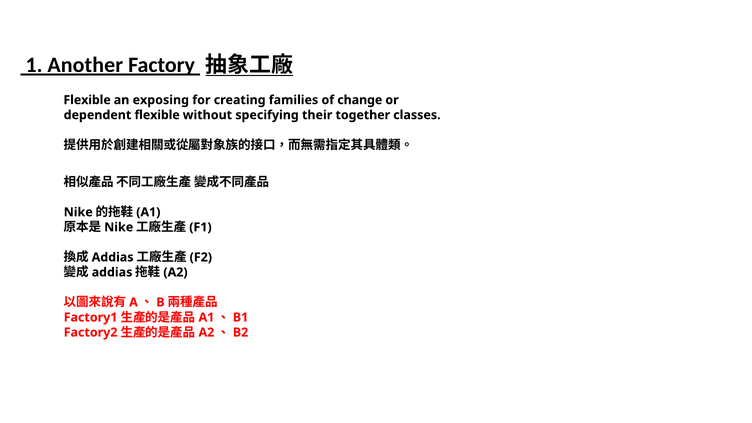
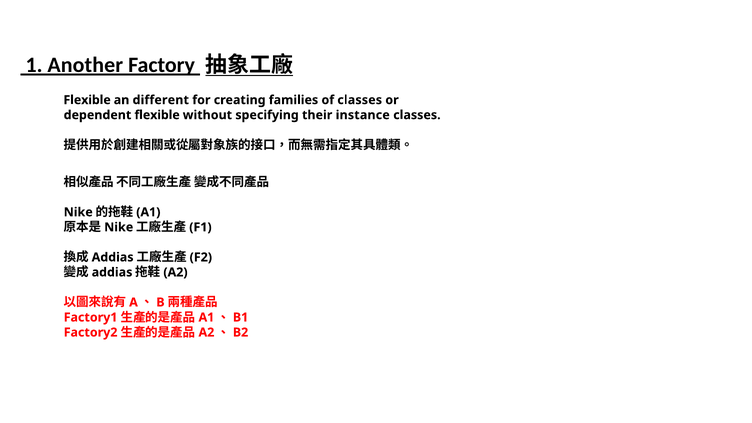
exposing: exposing -> different
of change: change -> classes
together: together -> instance
